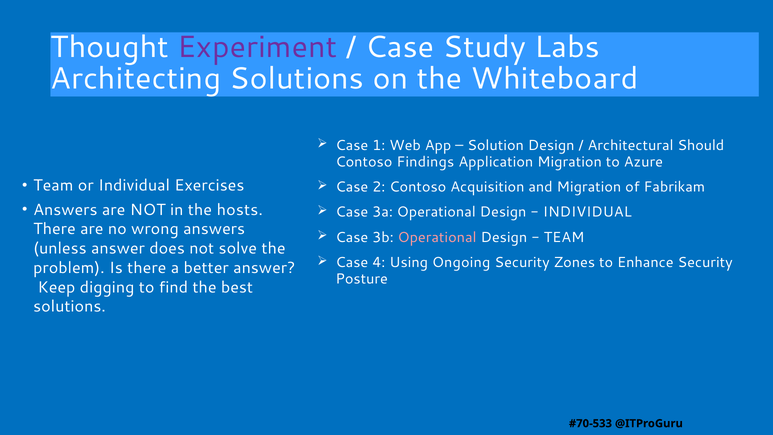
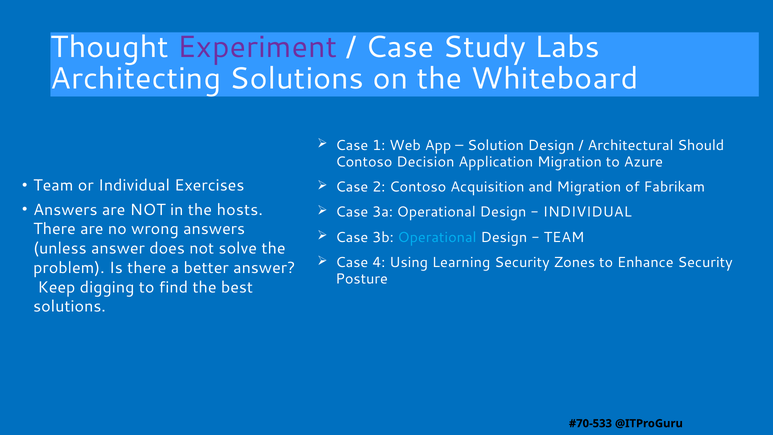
Findings: Findings -> Decision
Operational at (437, 237) colour: pink -> light blue
Ongoing: Ongoing -> Learning
